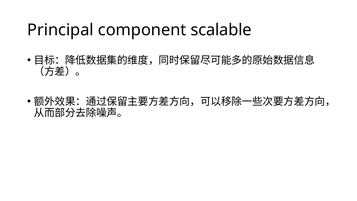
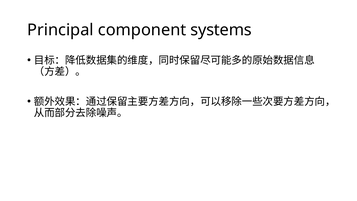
scalable: scalable -> systems
